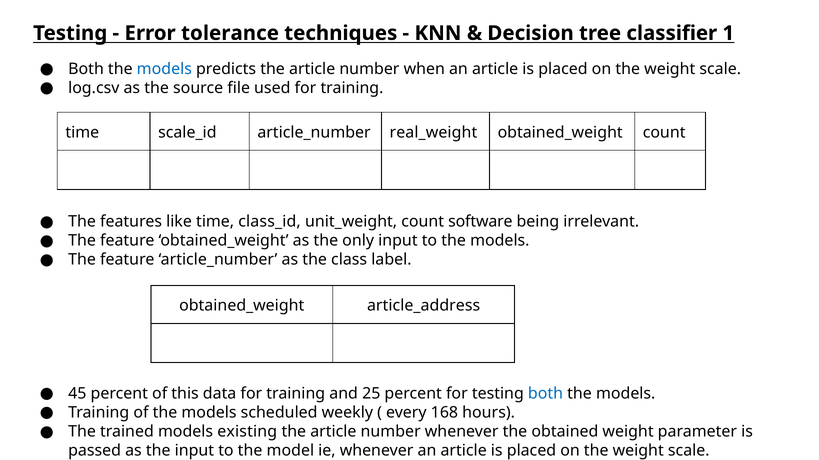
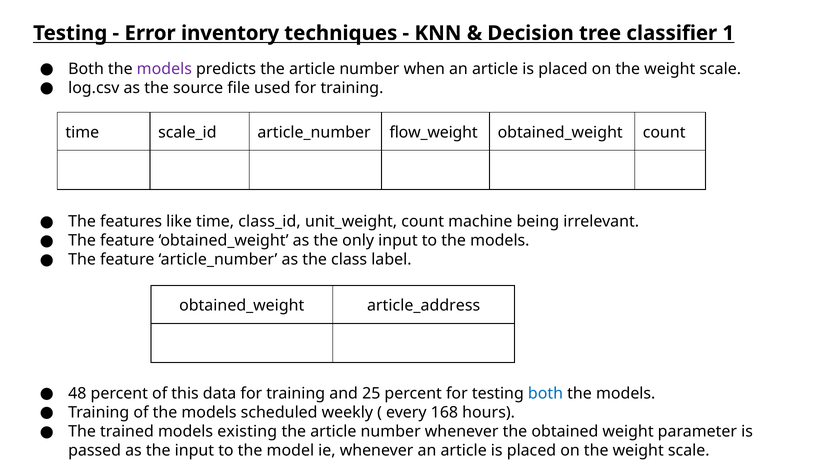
tolerance: tolerance -> inventory
models at (164, 69) colour: blue -> purple
real_weight: real_weight -> flow_weight
software: software -> machine
45: 45 -> 48
